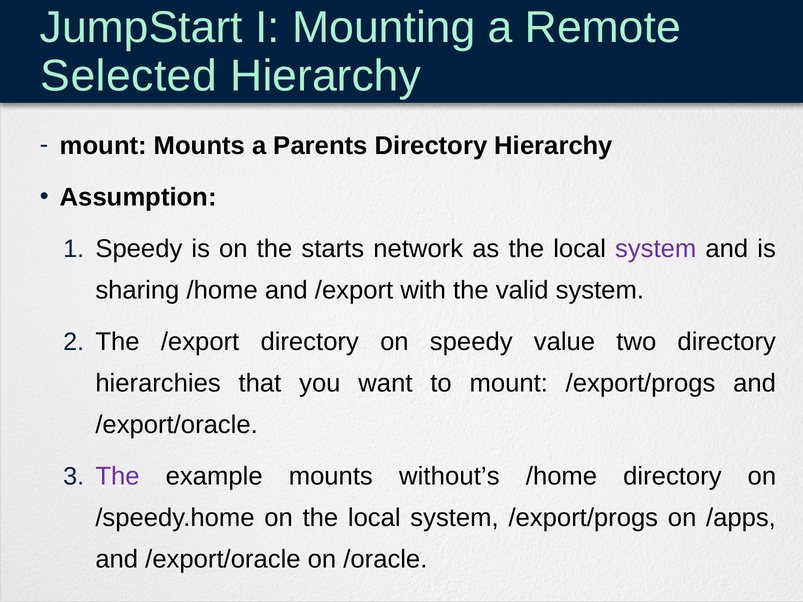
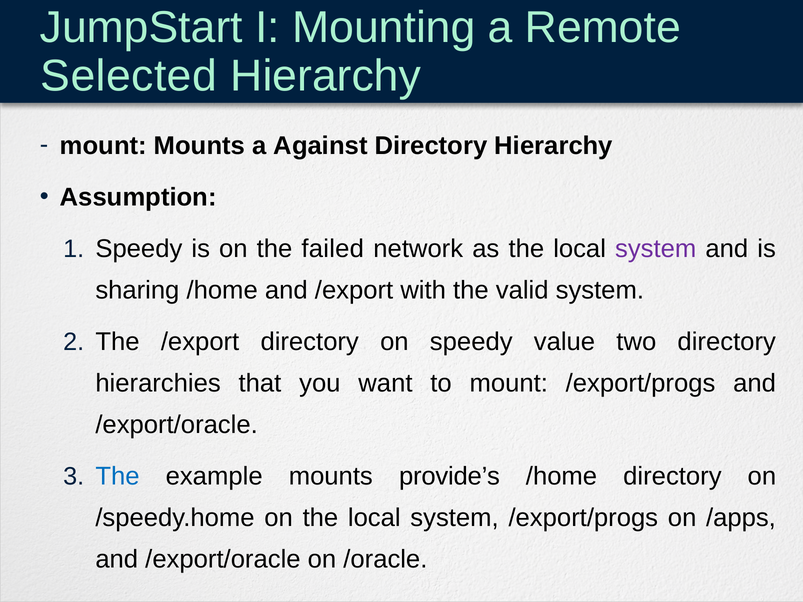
Parents: Parents -> Against
starts: starts -> failed
The at (117, 476) colour: purple -> blue
without’s: without’s -> provide’s
